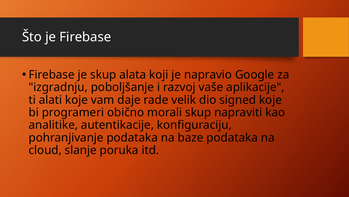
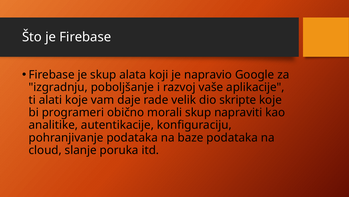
signed: signed -> skripte
